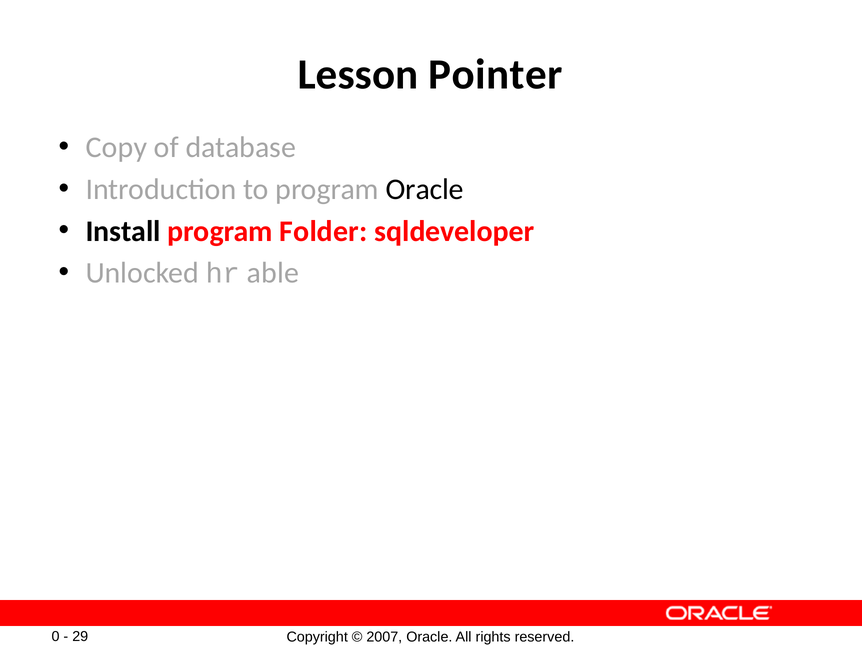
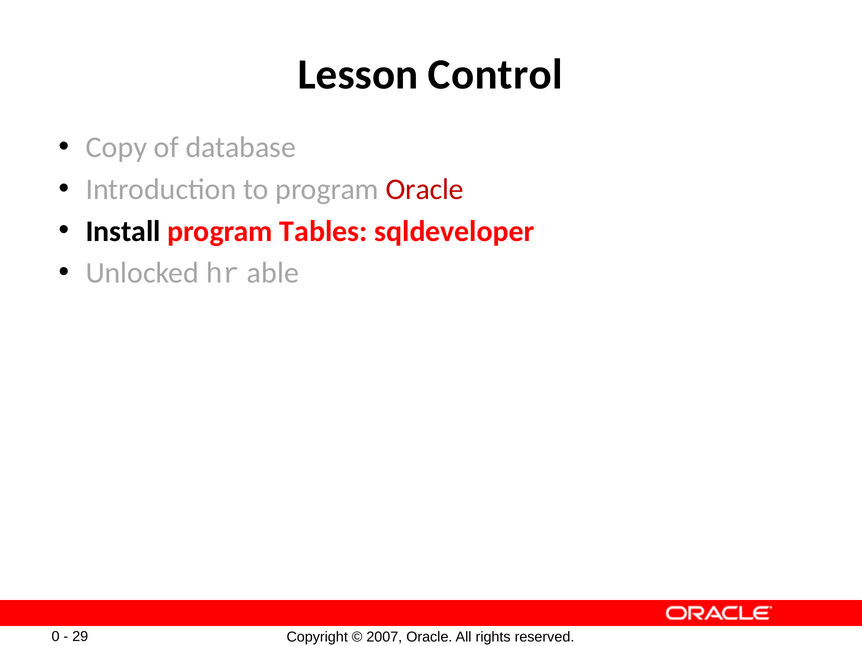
Pointer: Pointer -> Control
Oracle at (425, 190) colour: black -> red
Folder: Folder -> Tables
